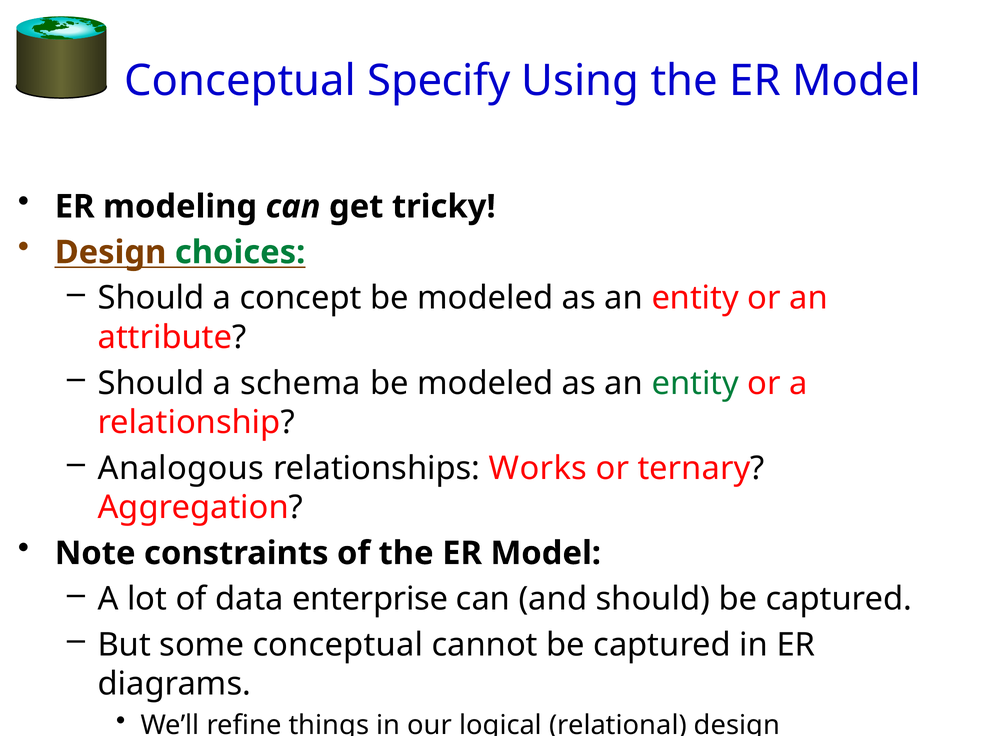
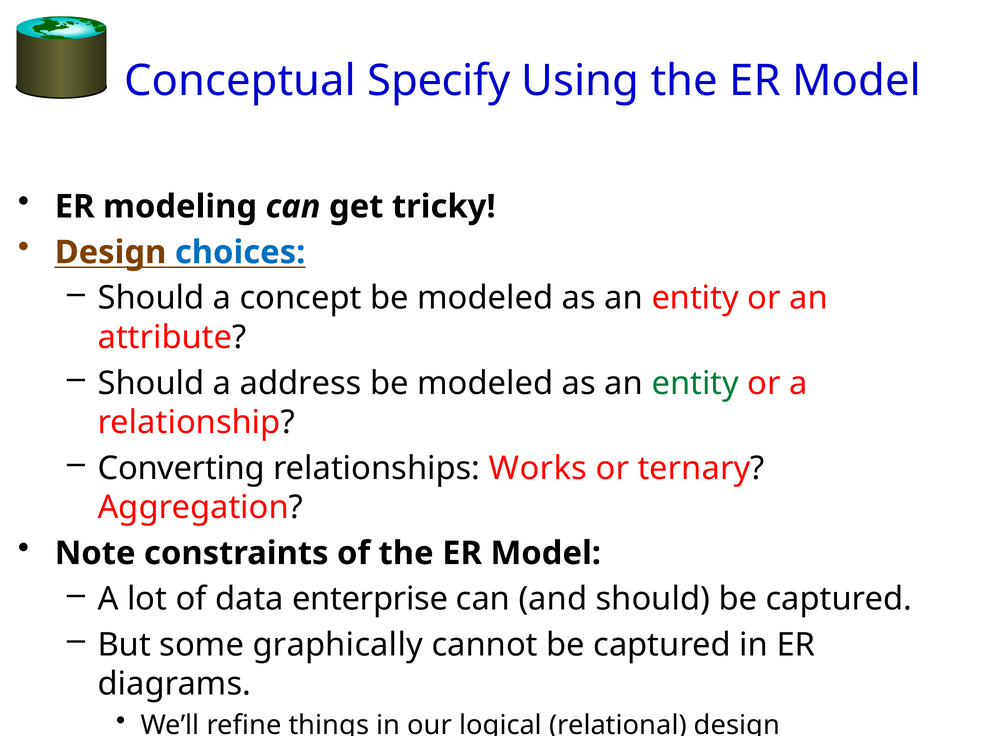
choices colour: green -> blue
schema: schema -> address
Analogous: Analogous -> Converting
some conceptual: conceptual -> graphically
